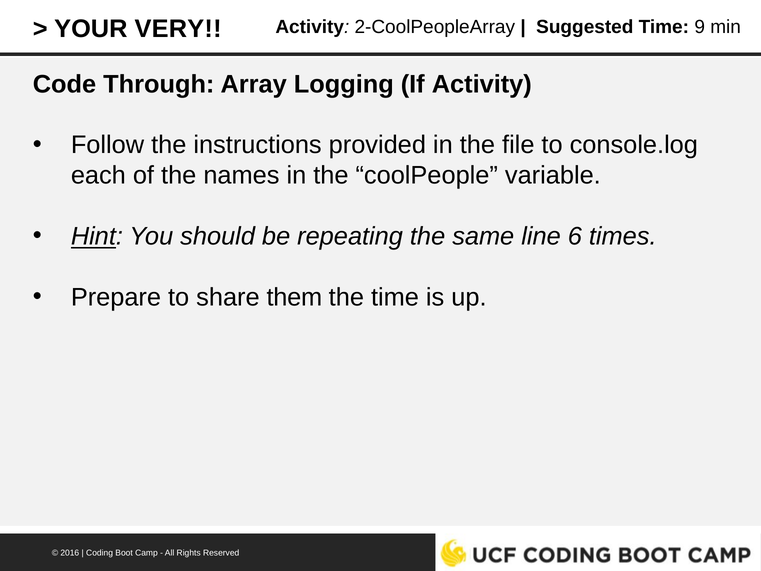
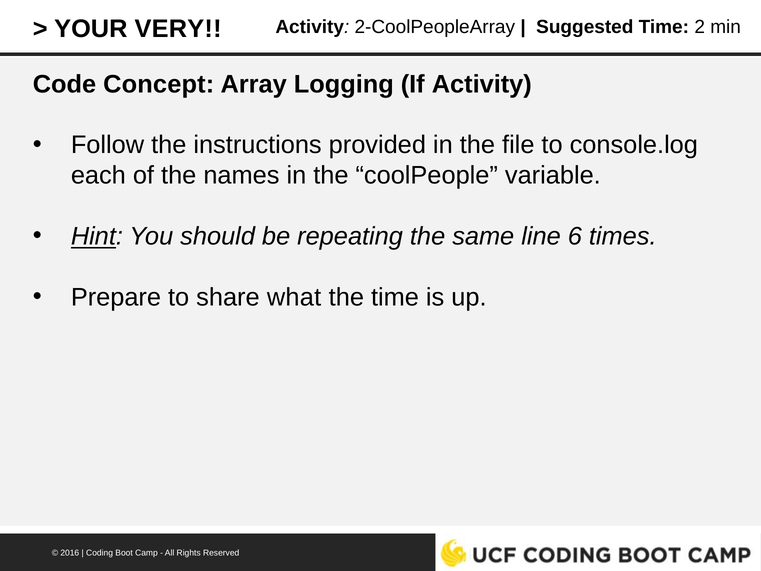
9: 9 -> 2
Through: Through -> Concept
them: them -> what
